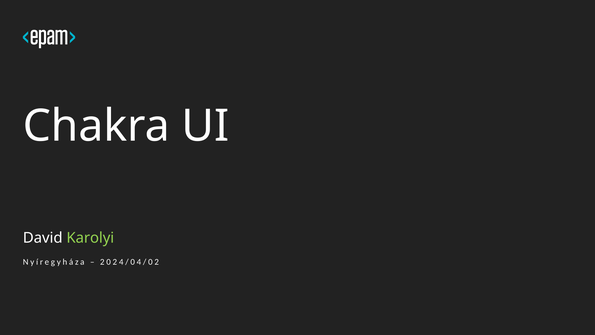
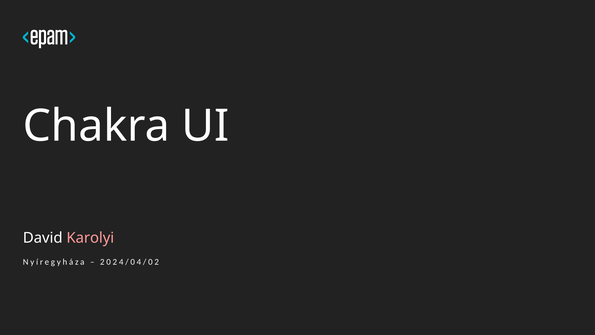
Karolyi colour: light green -> pink
